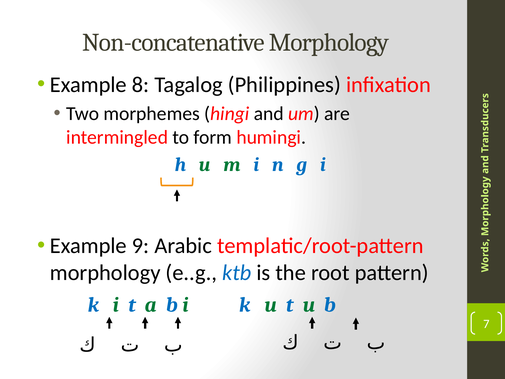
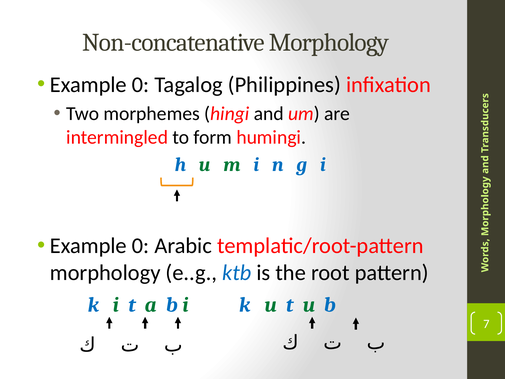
8 at (141, 85): 8 -> 0
9 at (141, 246): 9 -> 0
